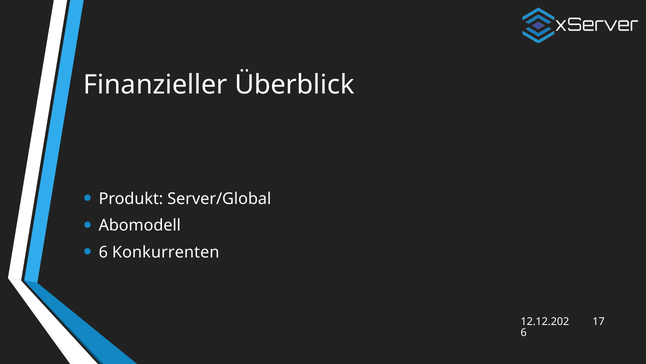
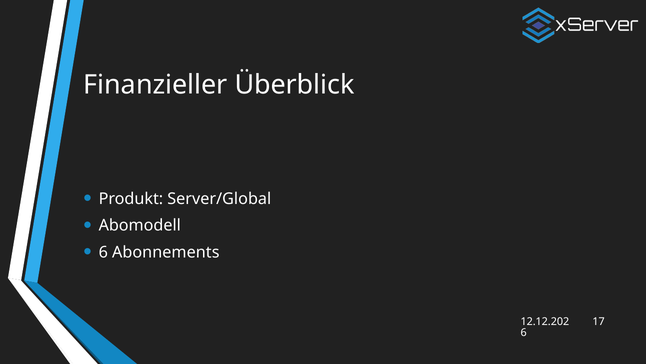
Konkurrenten: Konkurrenten -> Abonnements
